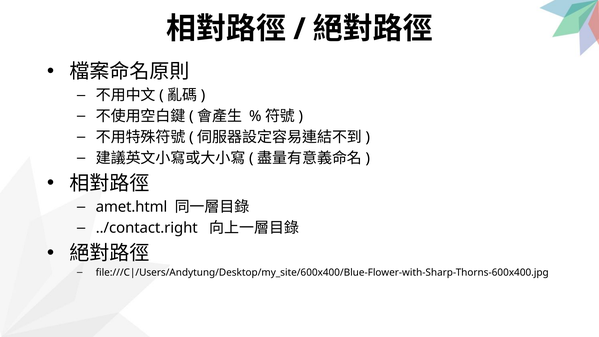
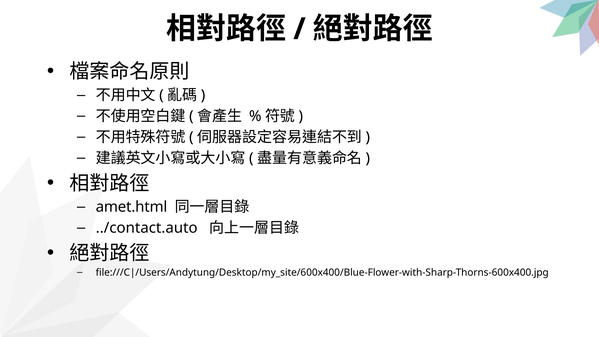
../contact.right: ../contact.right -> ../contact.auto
